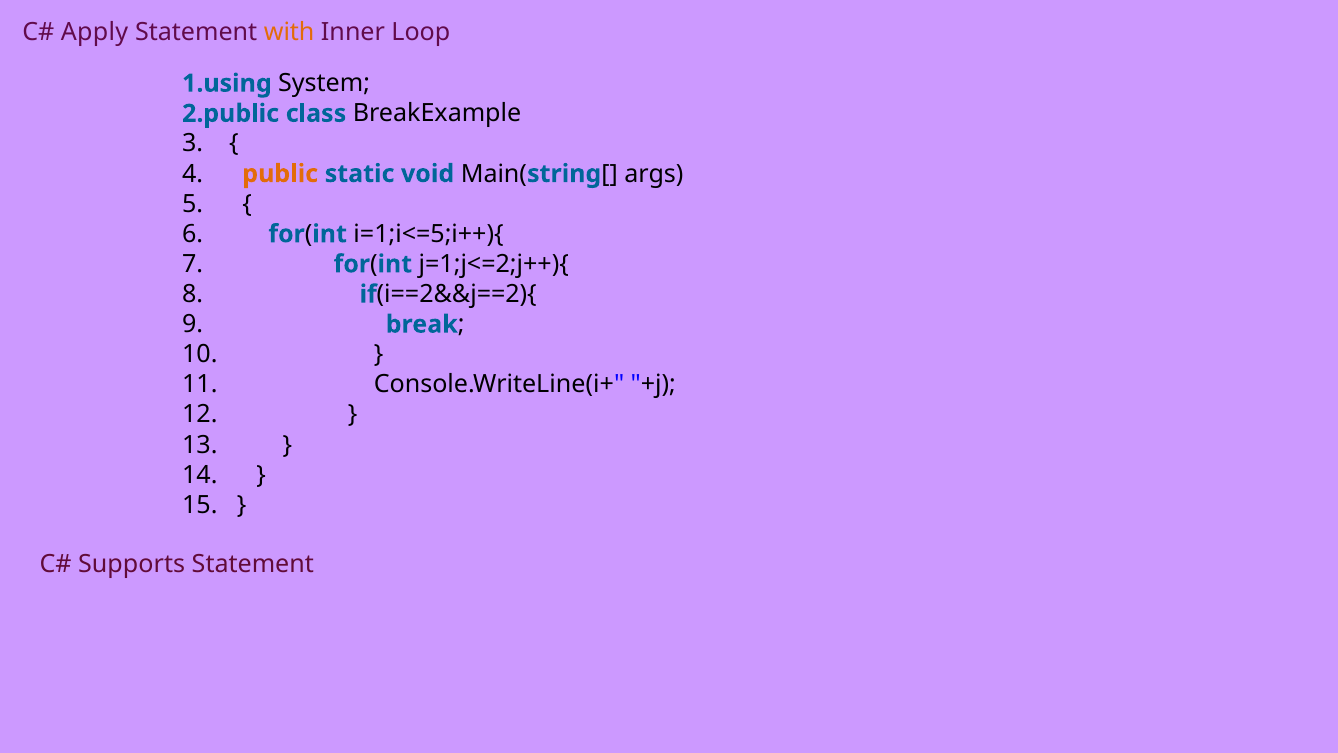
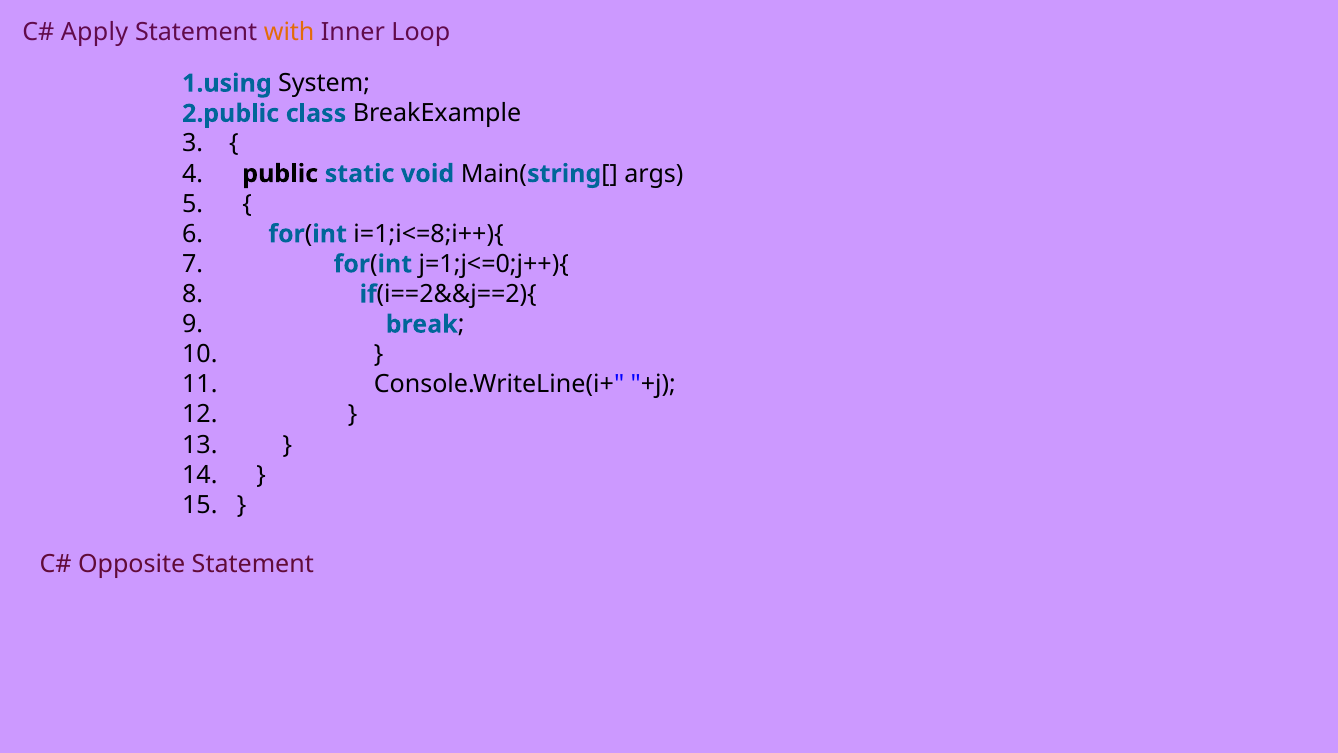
public colour: orange -> black
i=1;i<=5;i++){: i=1;i<=5;i++){ -> i=1;i<=8;i++){
j=1;j<=2;j++){: j=1;j<=2;j++){ -> j=1;j<=0;j++){
Supports: Supports -> Opposite
